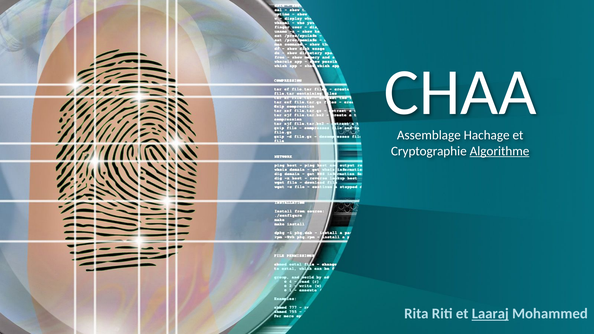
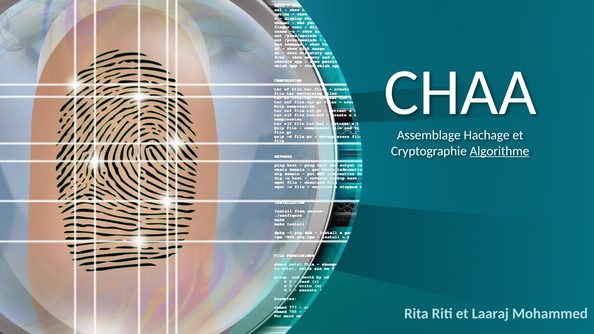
Laaraj underline: present -> none
